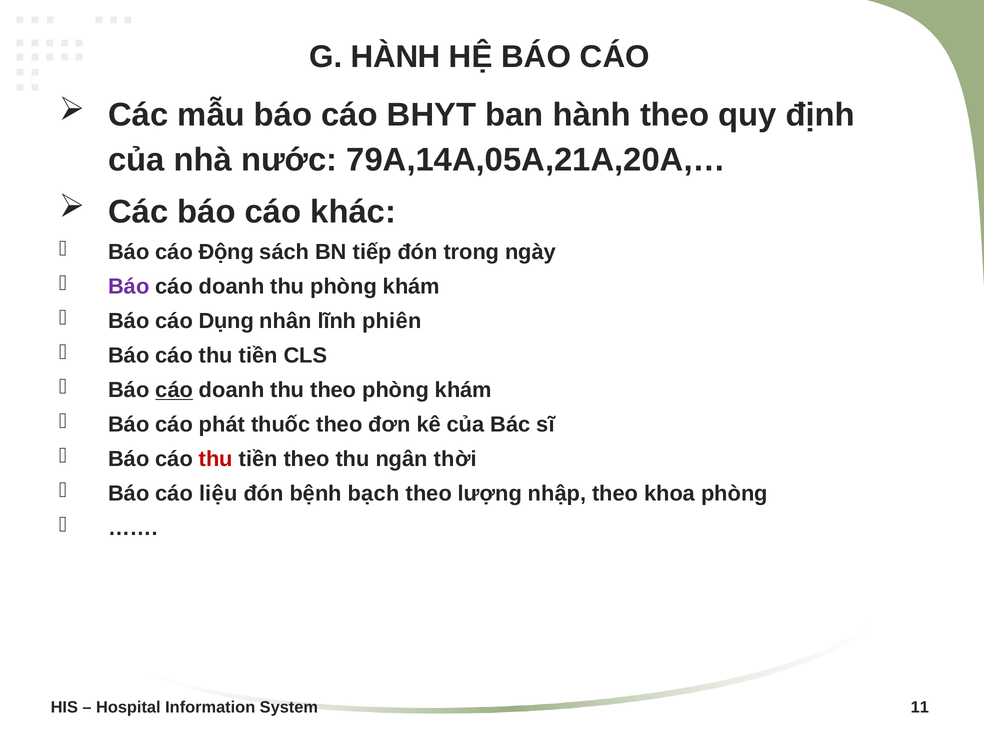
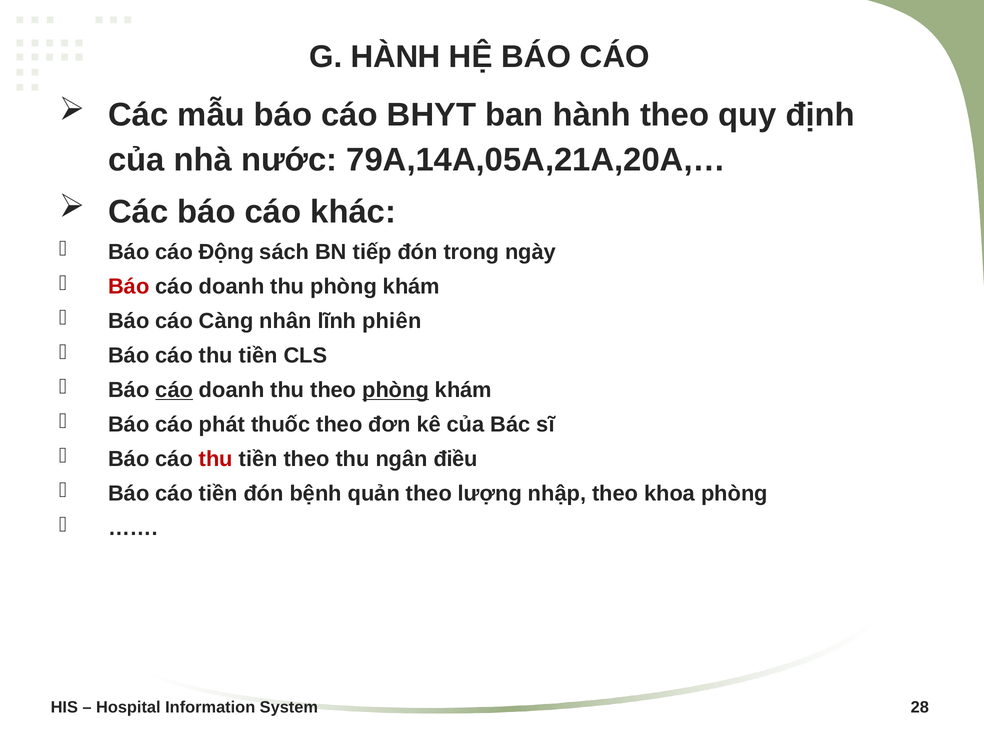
Báo at (129, 287) colour: purple -> red
Dụng: Dụng -> Càng
phòng at (396, 390) underline: none -> present
thời: thời -> điều
cáo liệu: liệu -> tiền
bạch: bạch -> quản
11: 11 -> 28
